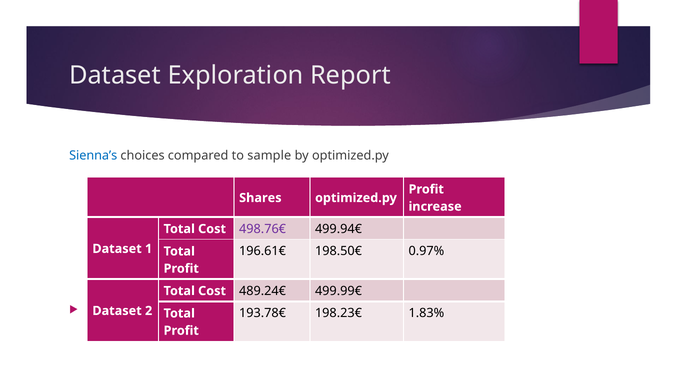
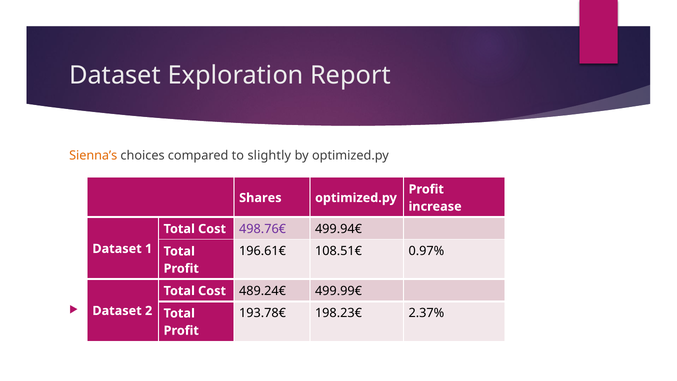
Sienna’s colour: blue -> orange
to sample: sample -> slightly
198.50€: 198.50€ -> 108.51€
1.83%: 1.83% -> 2.37%
